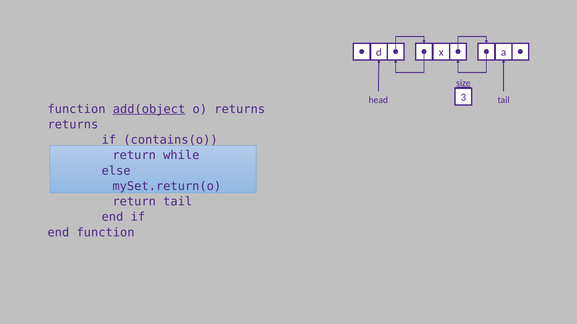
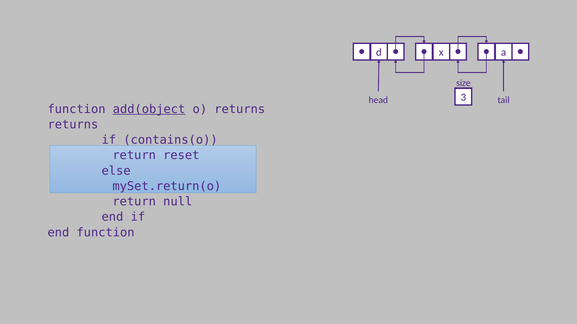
size underline: present -> none
while: while -> reset
return tail: tail -> null
